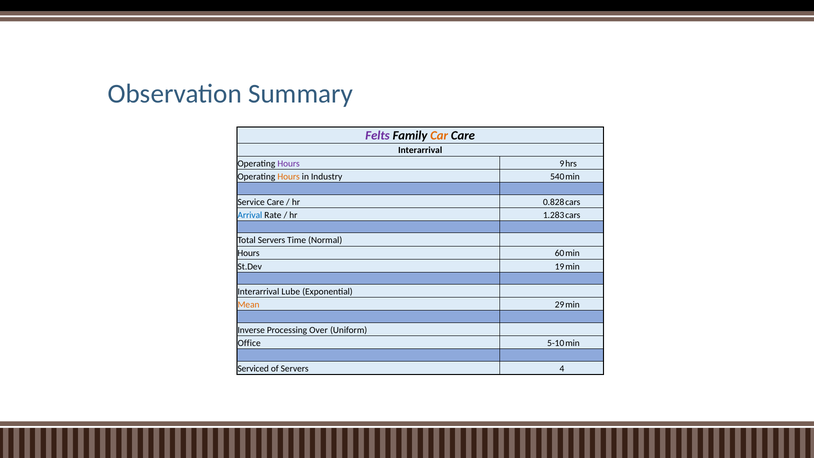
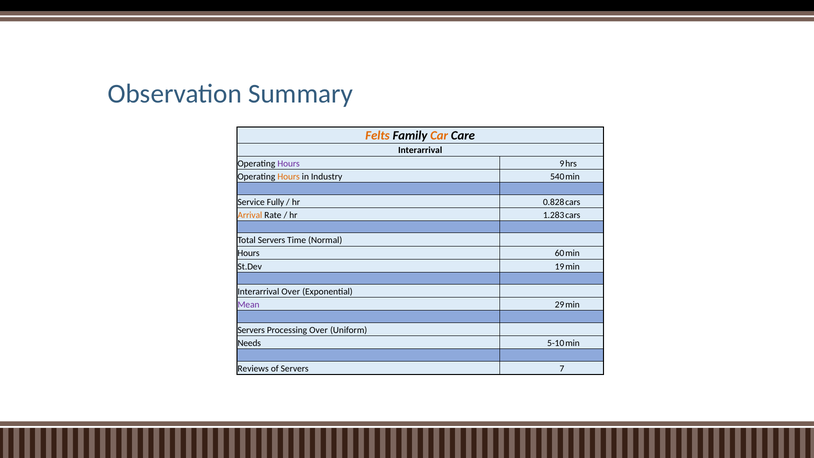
Felts colour: purple -> orange
Service Care: Care -> Fully
Arrival colour: blue -> orange
Interarrival Lube: Lube -> Over
Mean colour: orange -> purple
Inverse at (251, 330): Inverse -> Servers
Office: Office -> Needs
Serviced: Serviced -> Reviews
4: 4 -> 7
